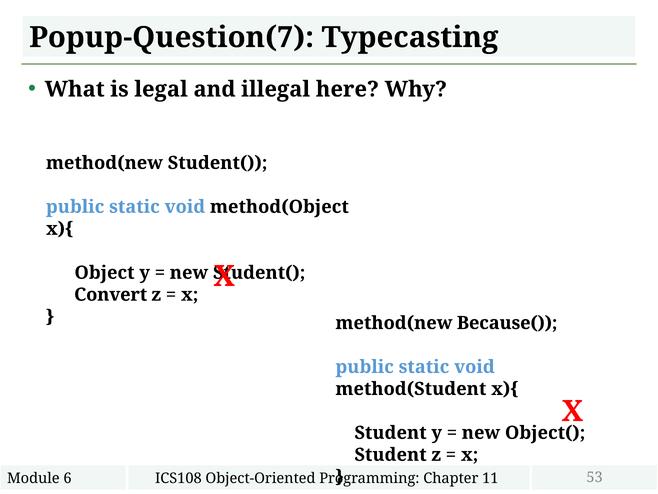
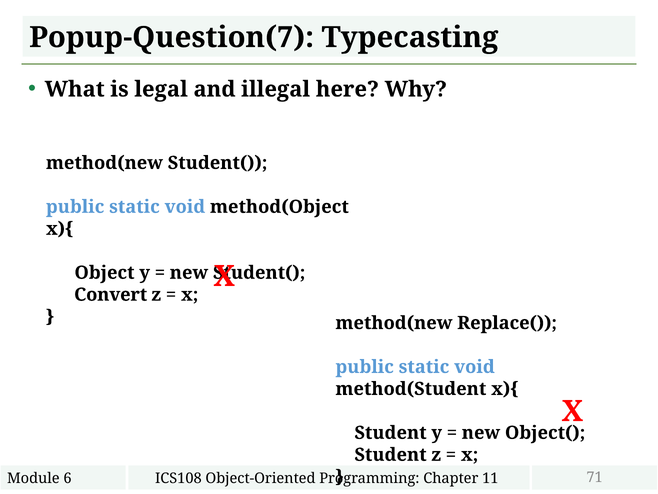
Because(: Because( -> Replace(
53: 53 -> 71
